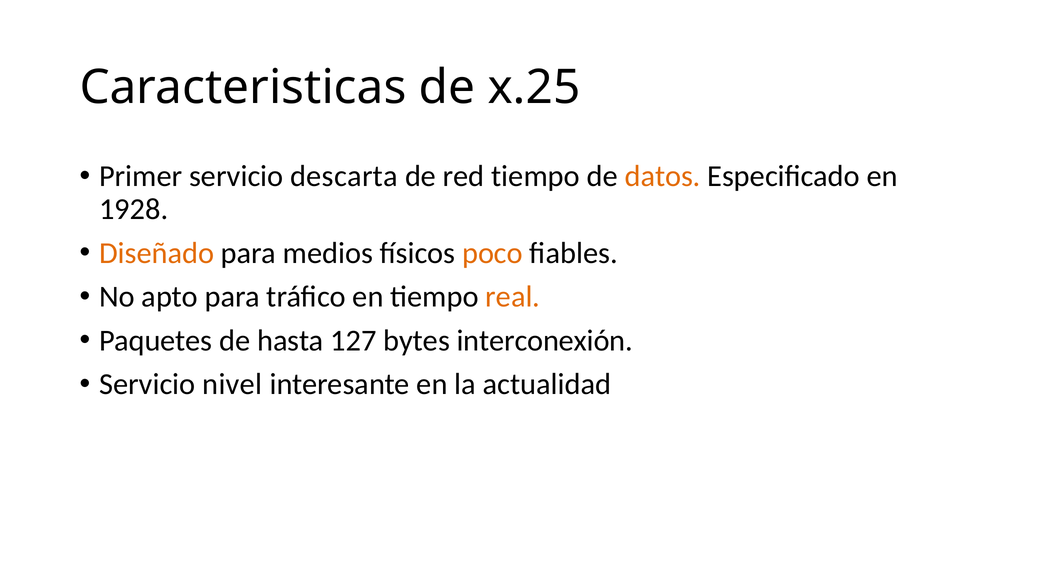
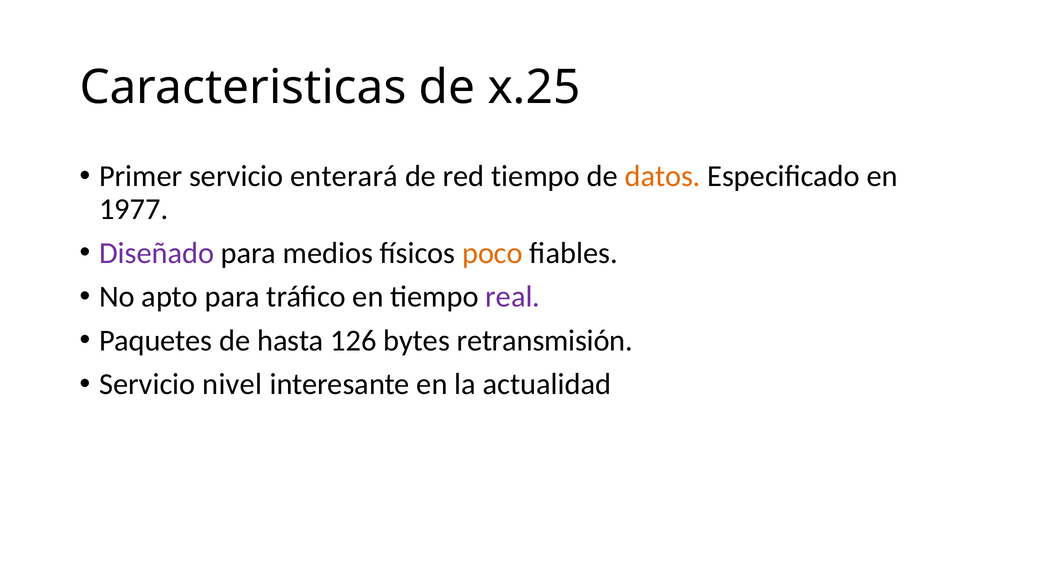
descarta: descarta -> enterará
1928: 1928 -> 1977
Diseñado colour: orange -> purple
real colour: orange -> purple
127: 127 -> 126
interconexión: interconexión -> retransmisión
